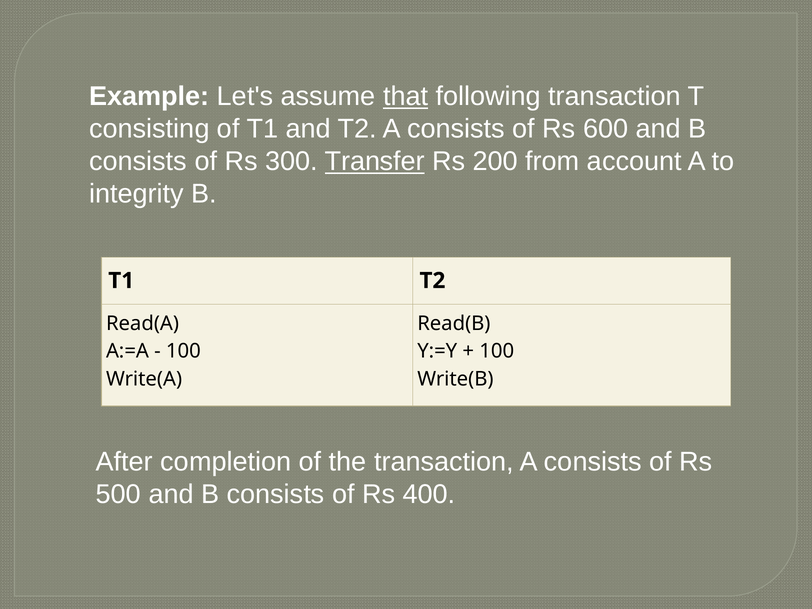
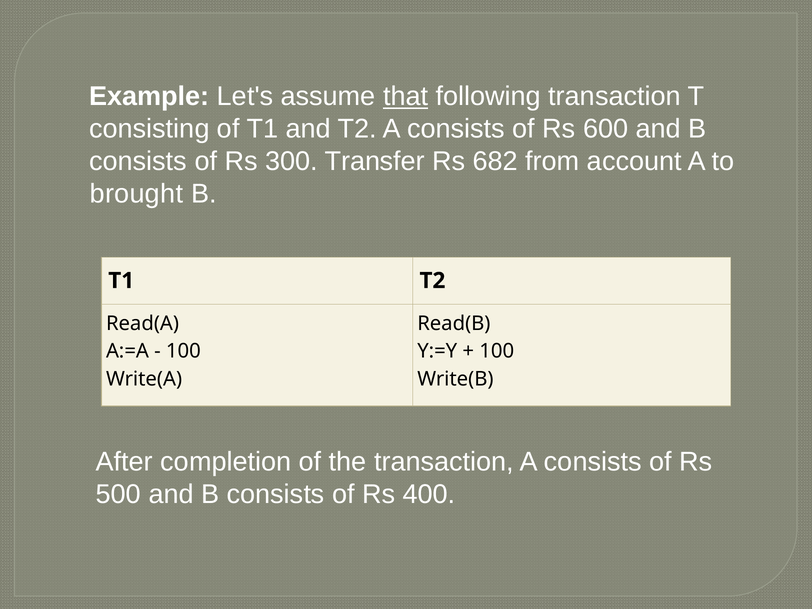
Transfer underline: present -> none
200: 200 -> 682
integrity: integrity -> brought
